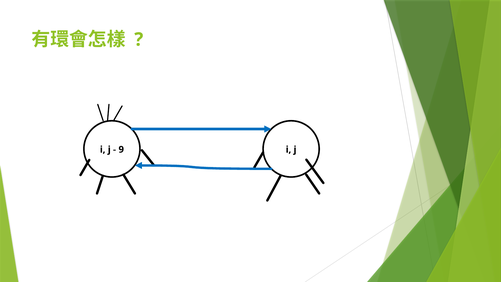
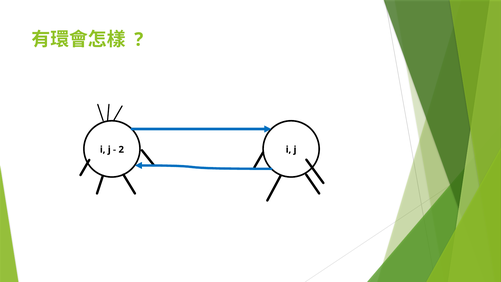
9: 9 -> 2
